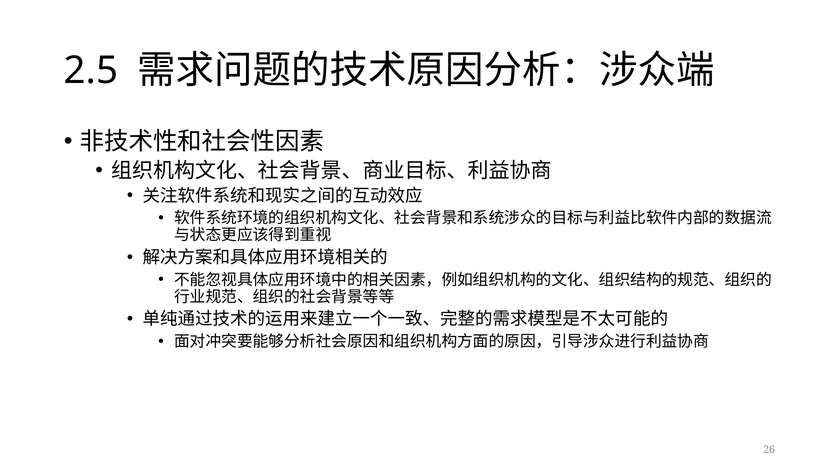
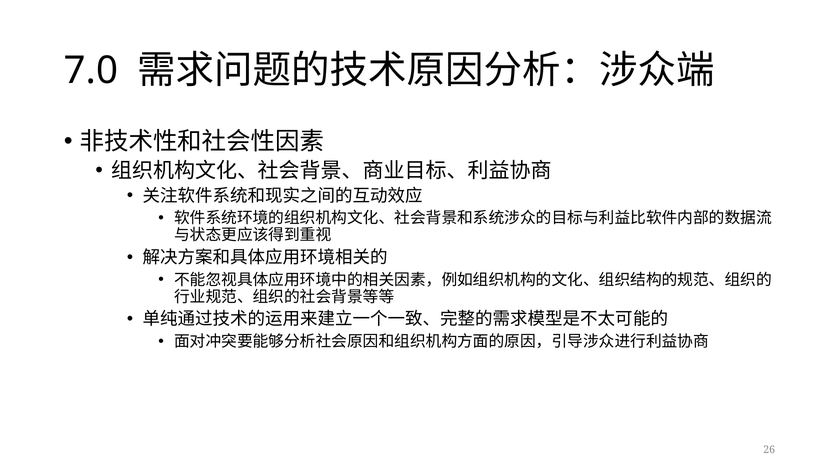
2.5: 2.5 -> 7.0
